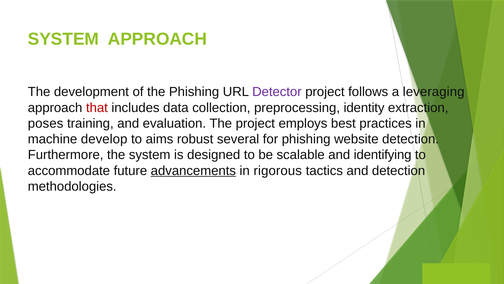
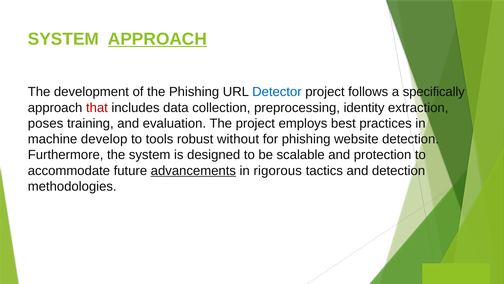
APPROACH at (157, 39) underline: none -> present
Detector colour: purple -> blue
leveraging: leveraging -> specifically
aims: aims -> tools
several: several -> without
identifying: identifying -> protection
